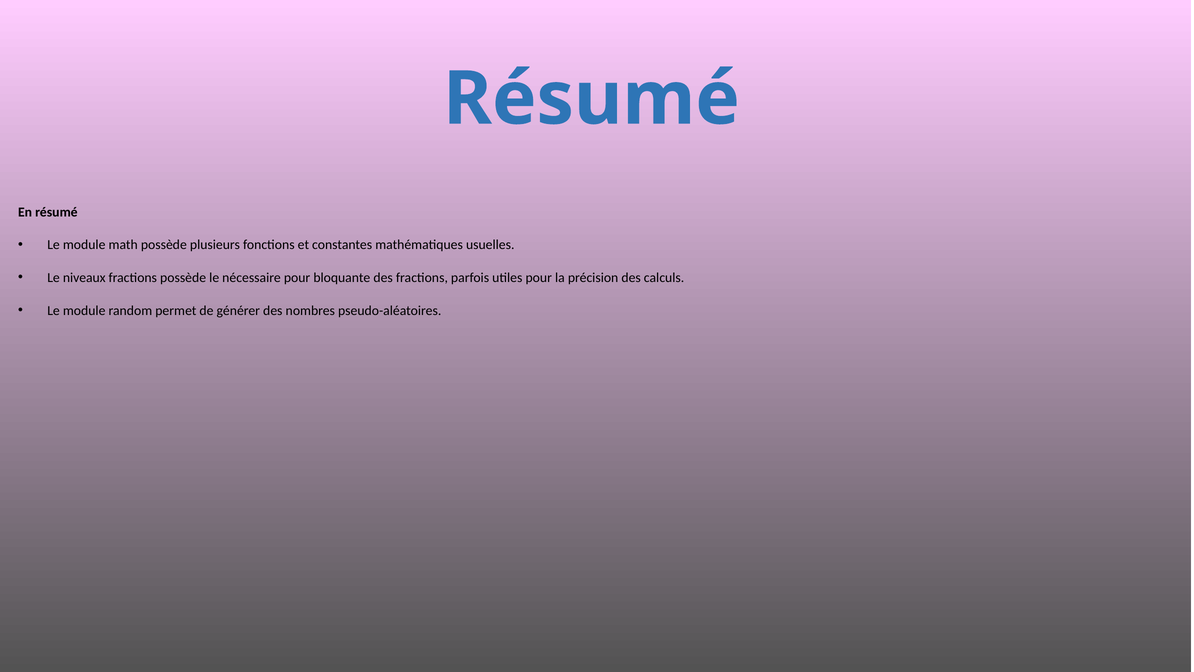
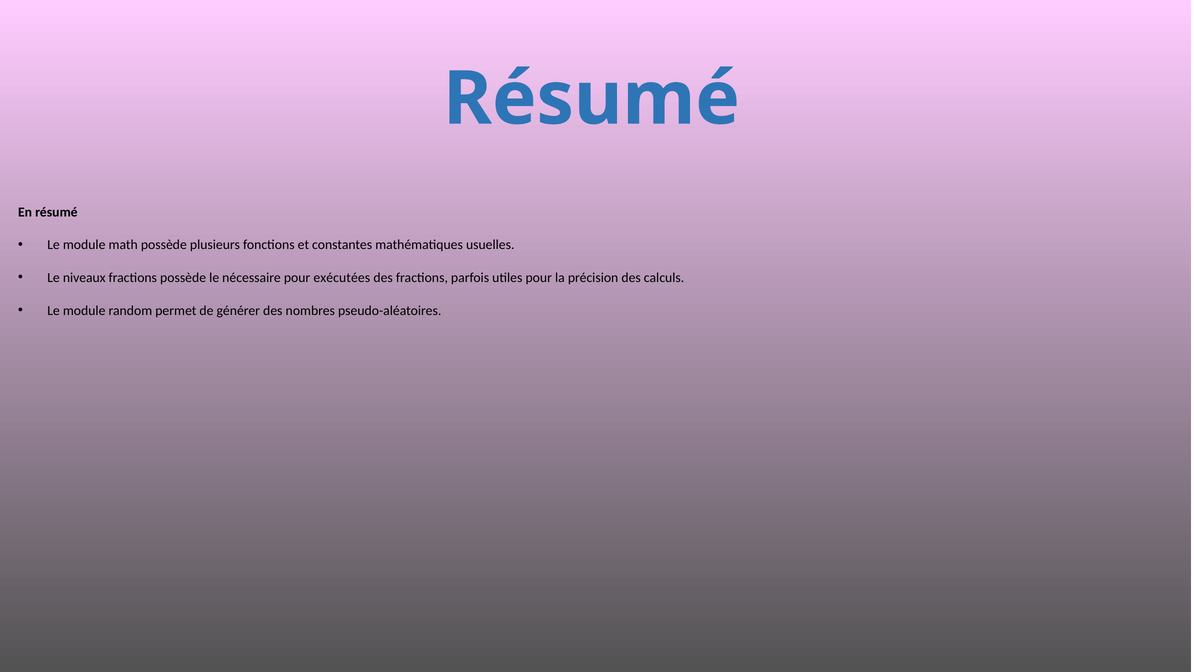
bloquante: bloquante -> exécutées
